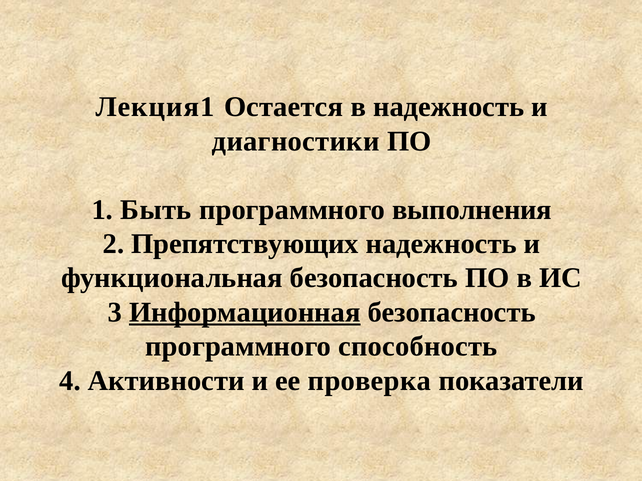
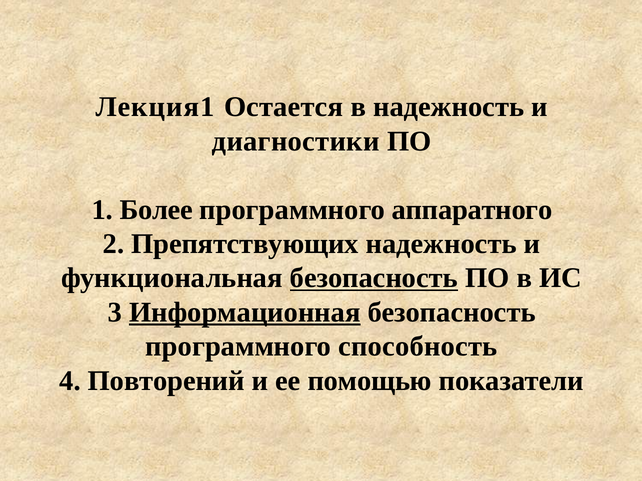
Быть: Быть -> Более
выполнения: выполнения -> аппаратного
безопасность at (374, 278) underline: none -> present
Активности: Активности -> Повторений
проверка: проверка -> помощью
